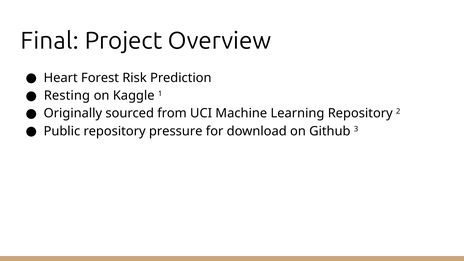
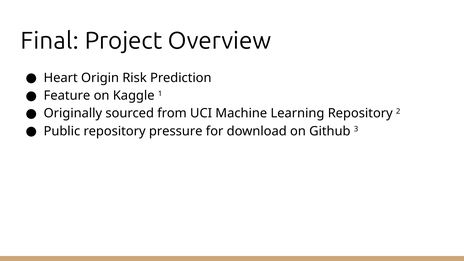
Forest: Forest -> Origin
Resting: Resting -> Feature
